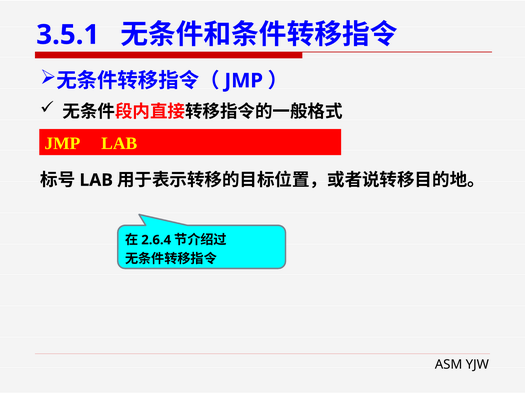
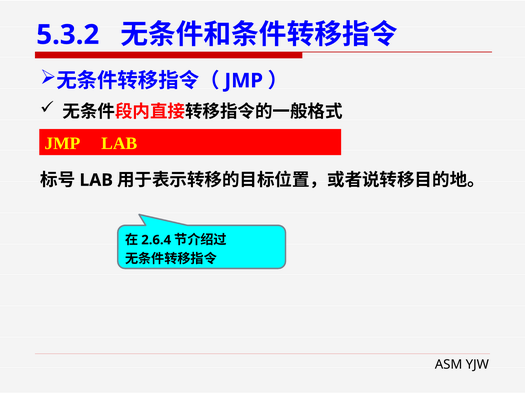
3.5.1: 3.5.1 -> 5.3.2
